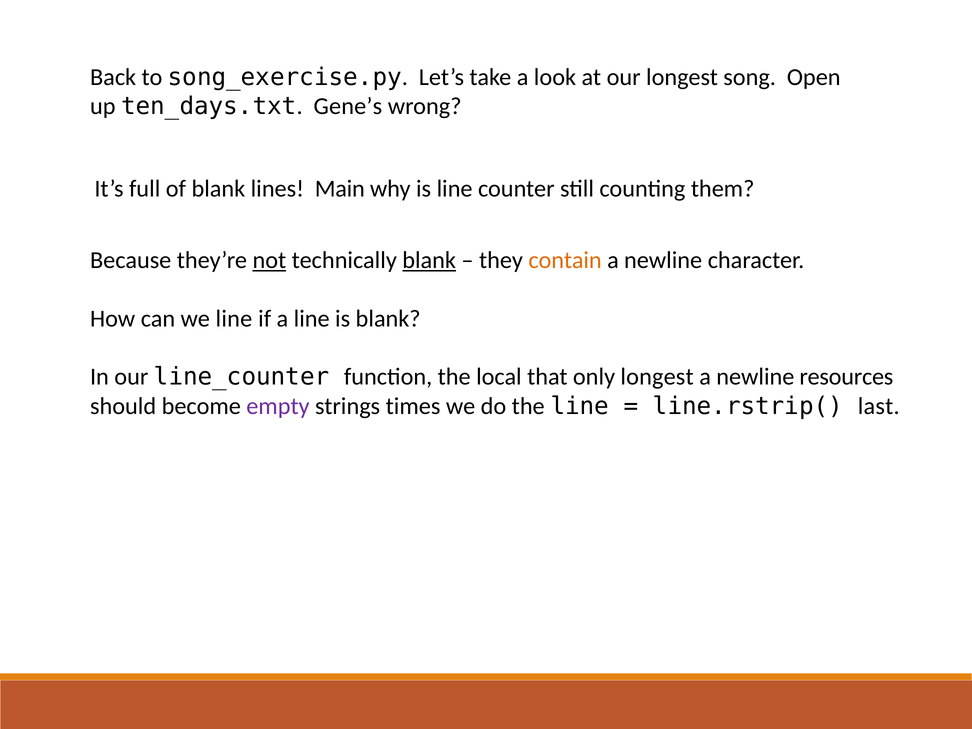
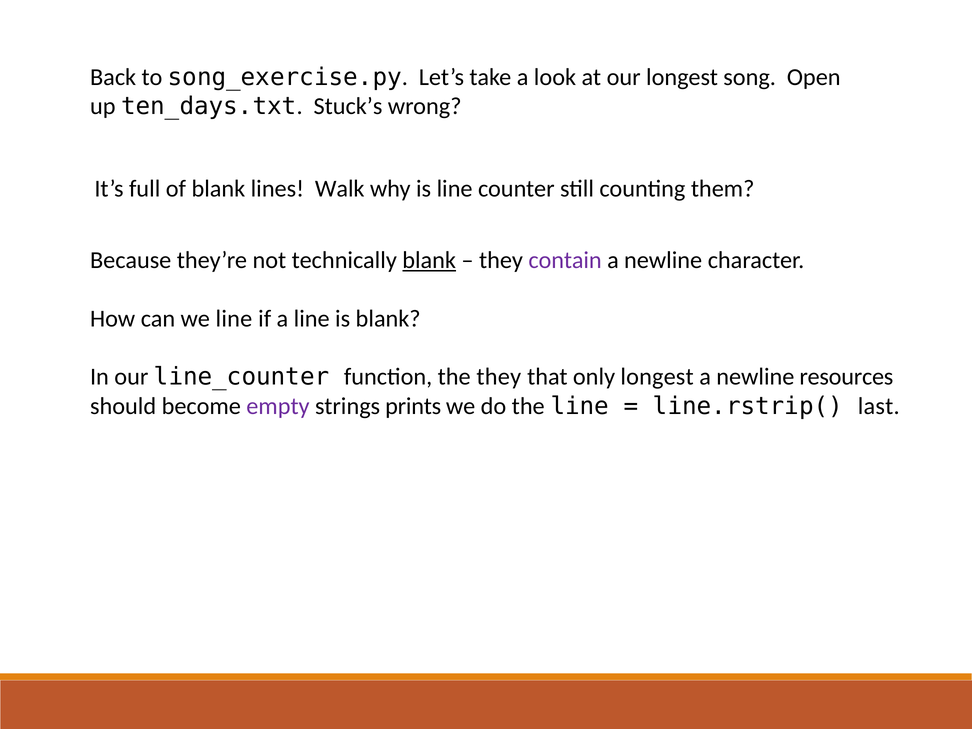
Gene’s: Gene’s -> Stuck’s
Main: Main -> Walk
not underline: present -> none
contain colour: orange -> purple
the local: local -> they
times: times -> prints
